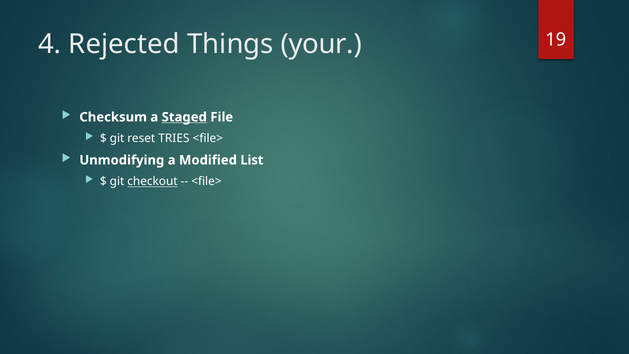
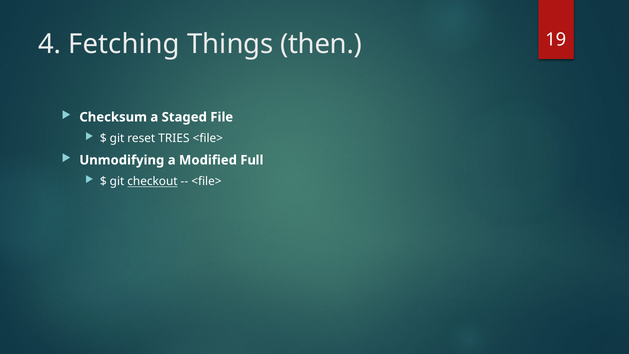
Rejected: Rejected -> Fetching
your: your -> then
Staged underline: present -> none
List: List -> Full
